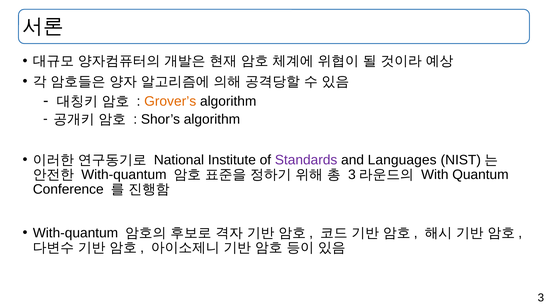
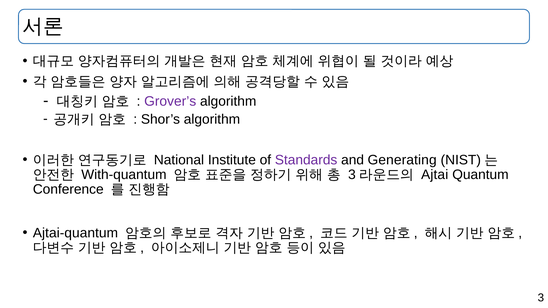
Grover’s colour: orange -> purple
Languages: Languages -> Generating
With: With -> Ajtai
With-quantum at (75, 233): With-quantum -> Ajtai-quantum
